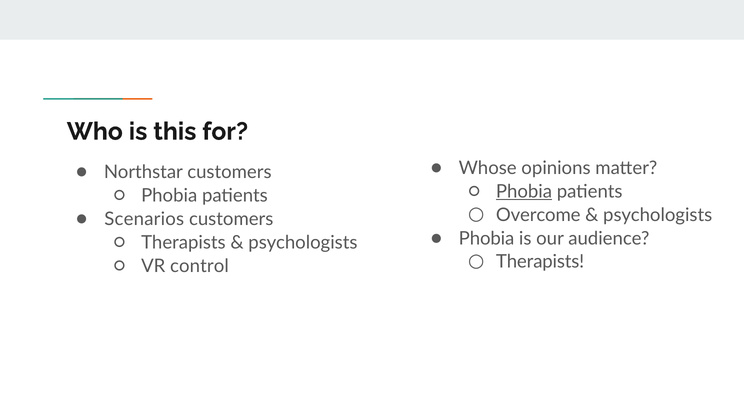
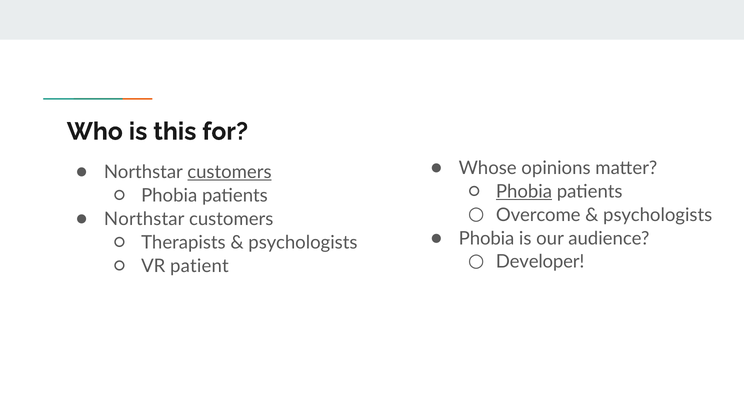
customers at (229, 172) underline: none -> present
Scenarios at (144, 219): Scenarios -> Northstar
Therapists at (540, 262): Therapists -> Developer
control: control -> patient
